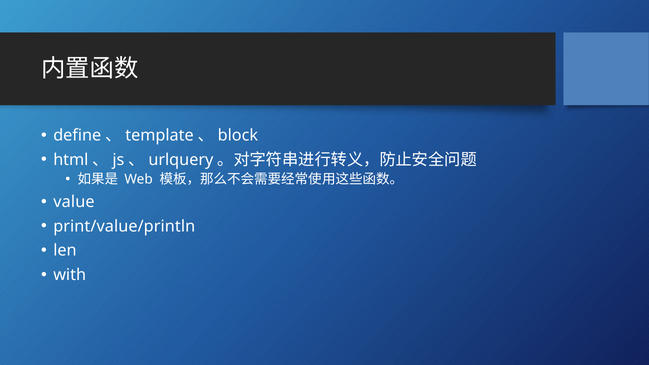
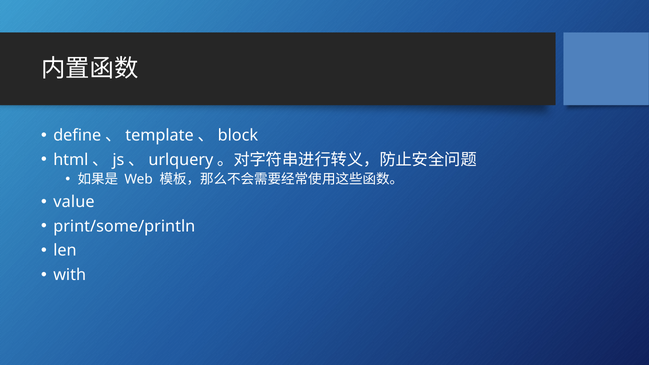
print/value/println: print/value/println -> print/some/println
